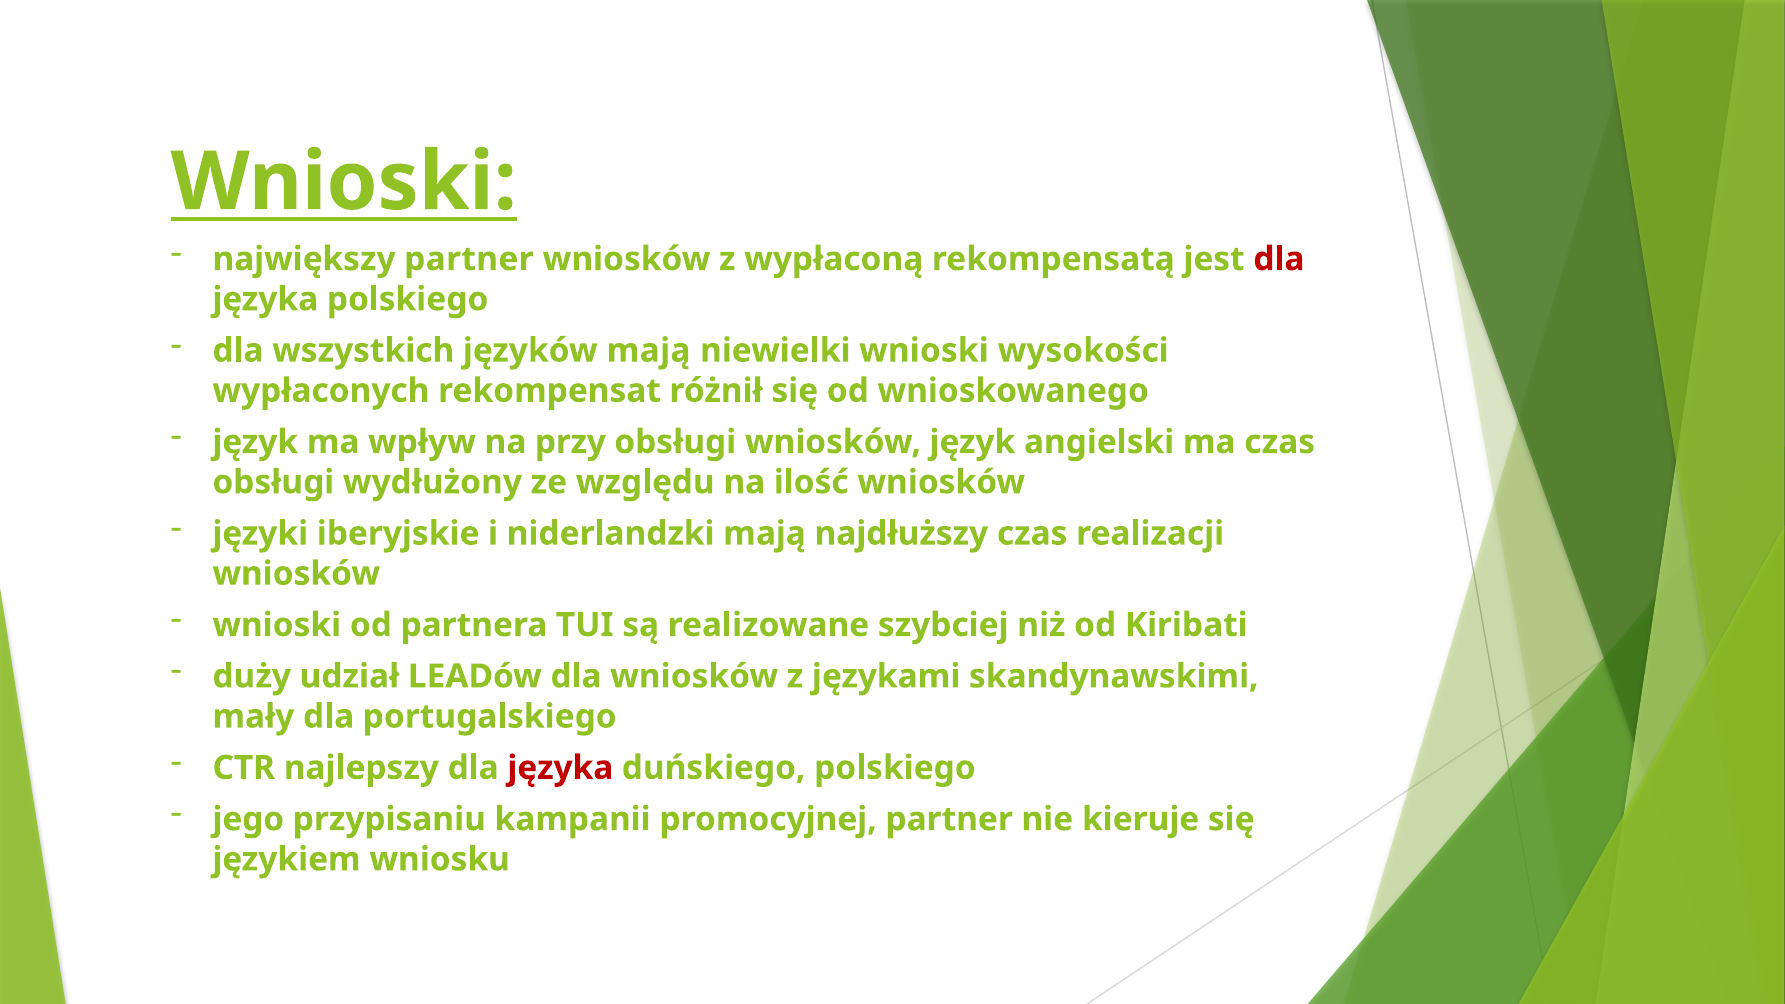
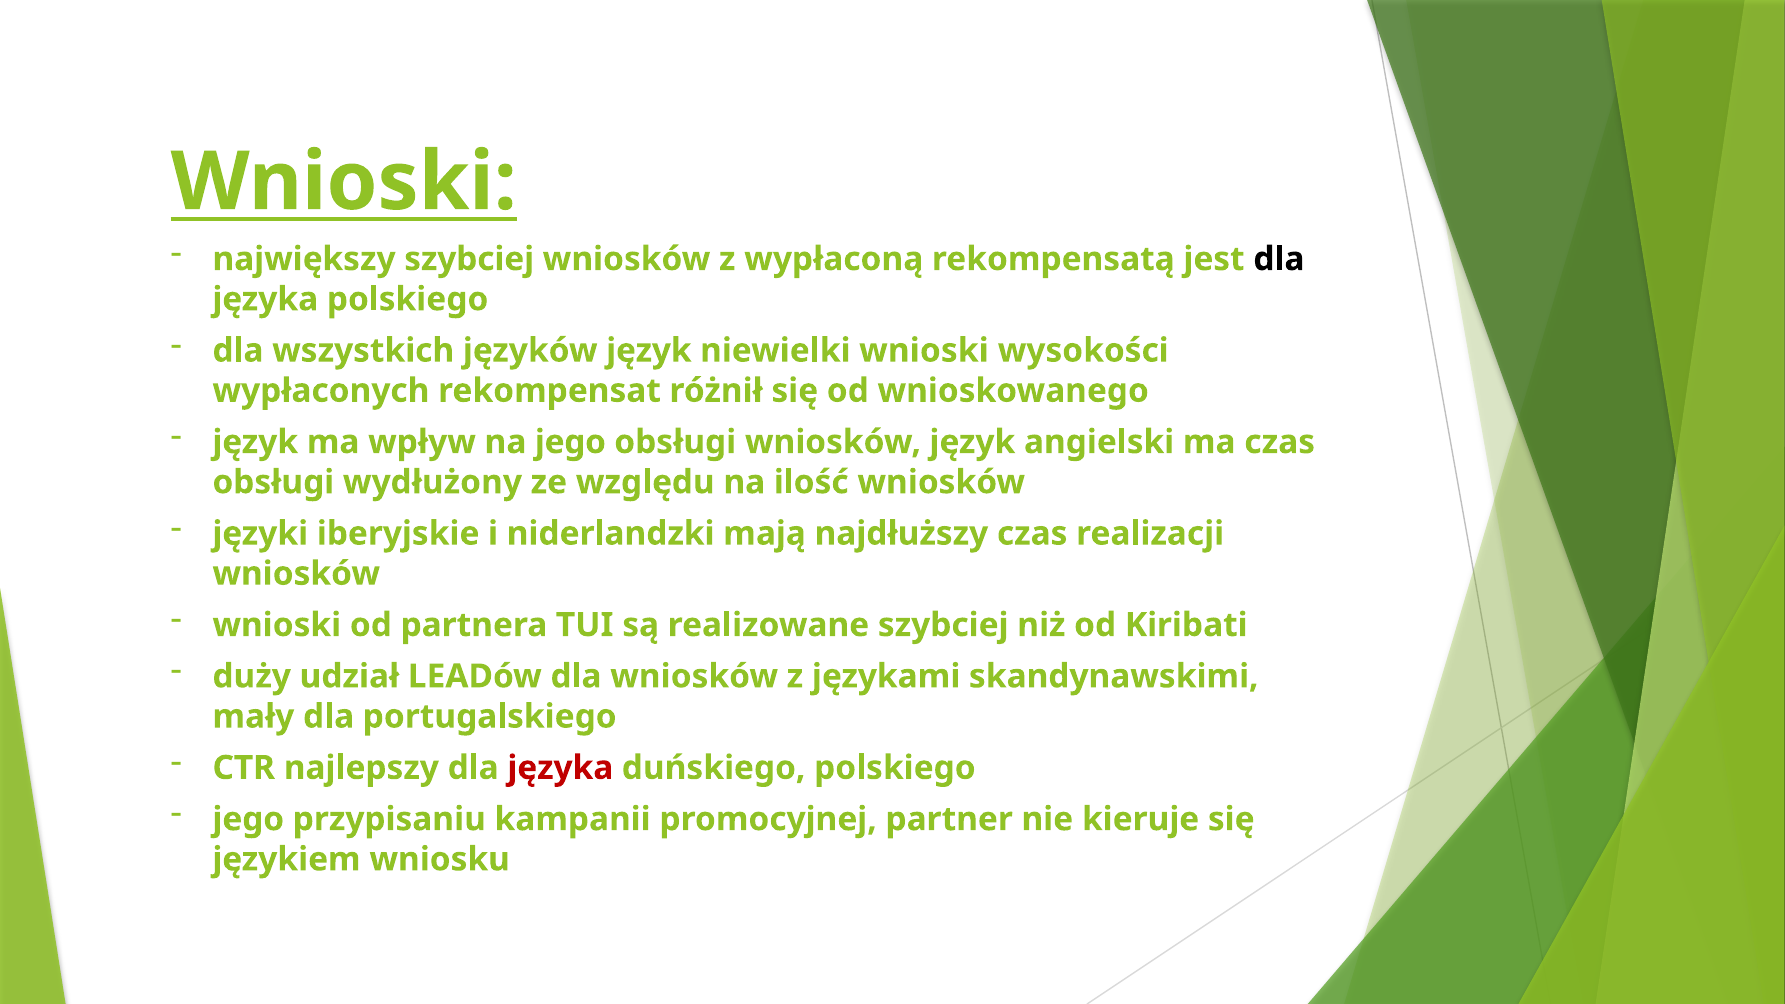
największy partner: partner -> szybciej
dla at (1279, 259) colour: red -> black
języków mają: mają -> język
na przy: przy -> jego
